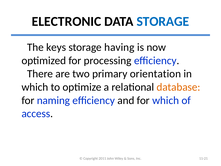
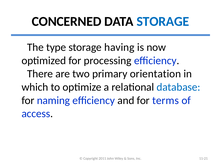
ELECTRONIC: ELECTRONIC -> CONCERNED
keys: keys -> type
database colour: orange -> blue
for which: which -> terms
